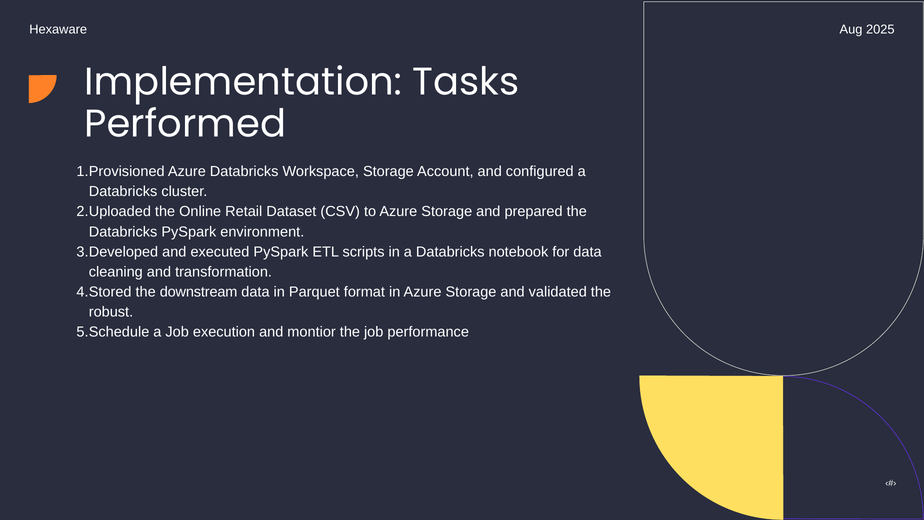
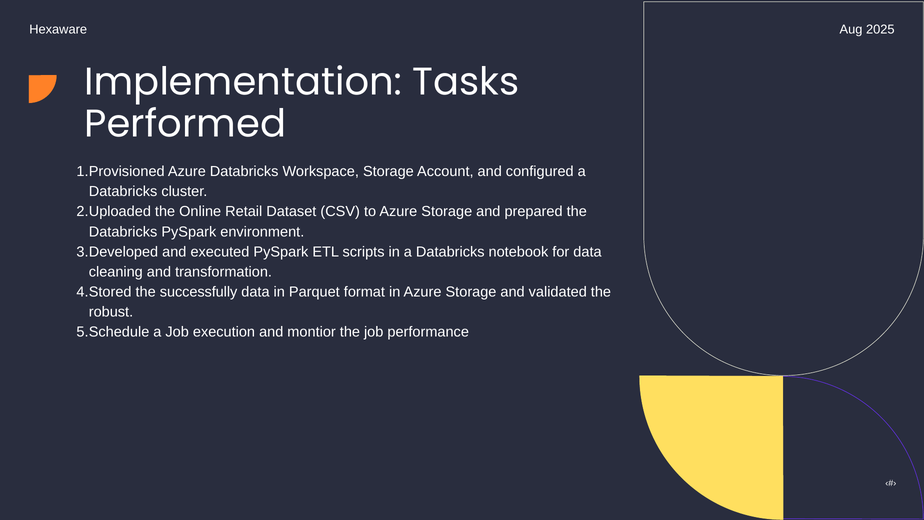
downstream: downstream -> successfully
